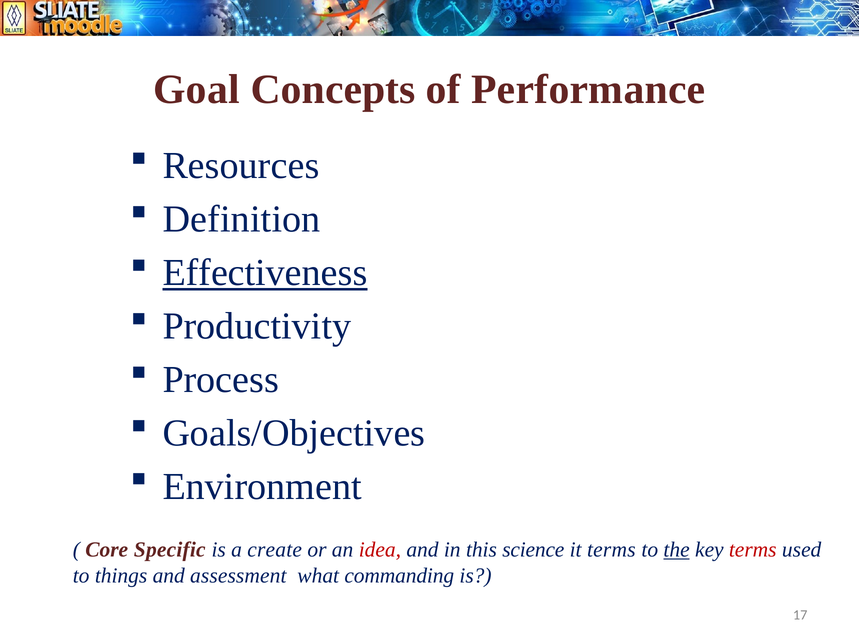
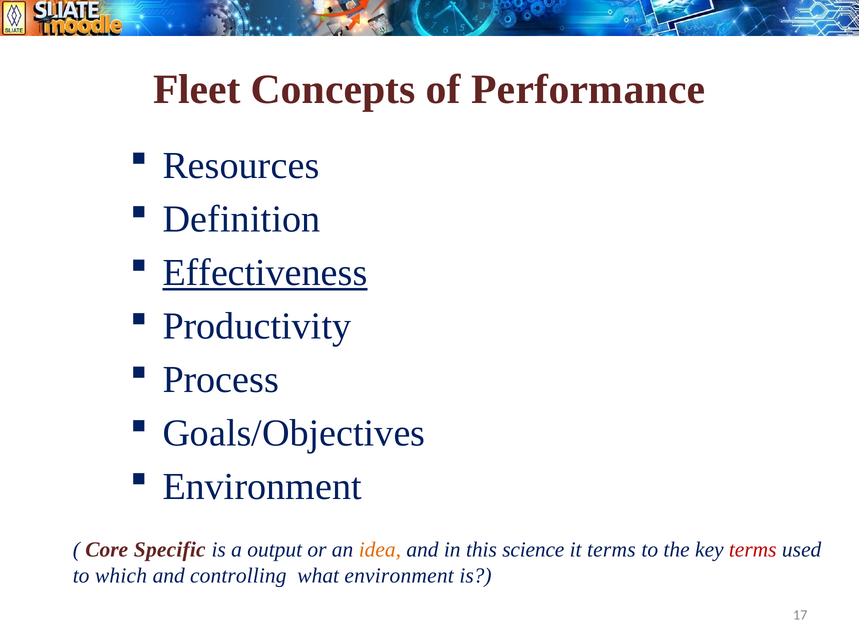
Goal: Goal -> Fleet
create: create -> output
idea colour: red -> orange
the underline: present -> none
things: things -> which
assessment: assessment -> controlling
what commanding: commanding -> environment
